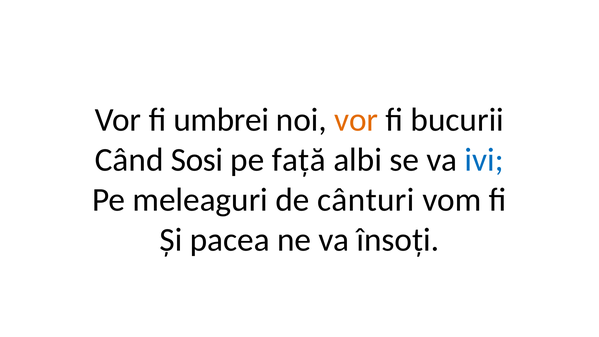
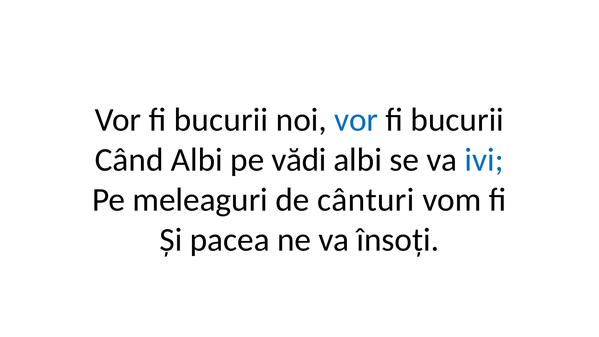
umbrei at (221, 120): umbrei -> bucurii
vor at (356, 120) colour: orange -> blue
Când Sosi: Sosi -> Albi
față: față -> vădi
